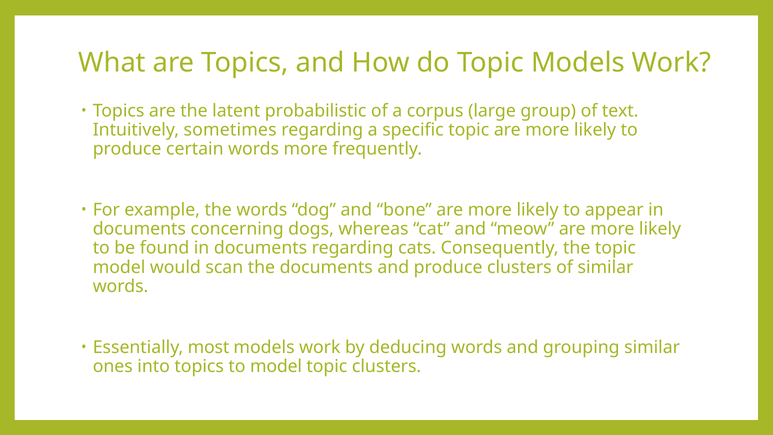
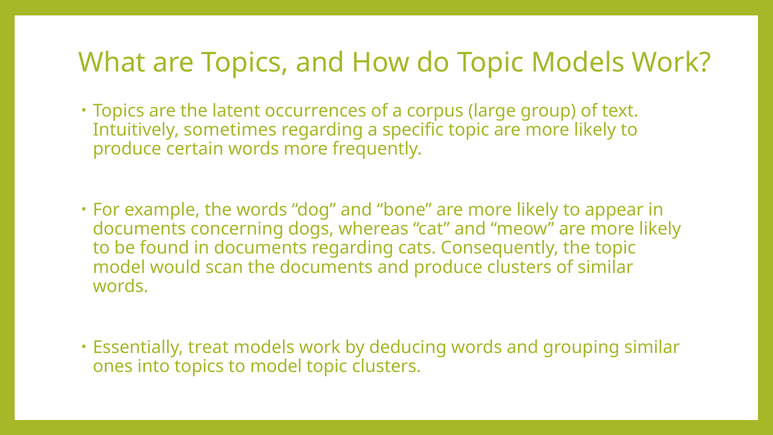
probabilistic: probabilistic -> occurrences
most: most -> treat
